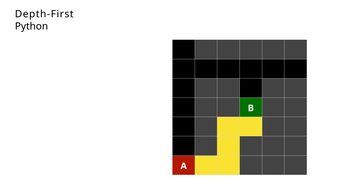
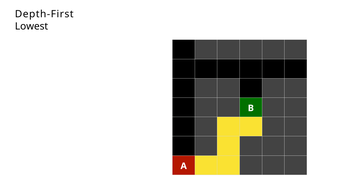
Python: Python -> Lowest
